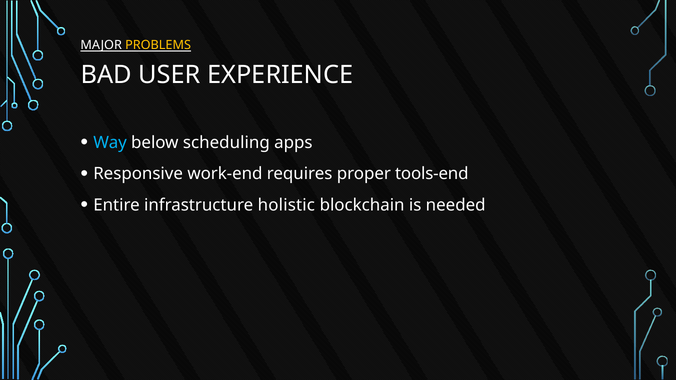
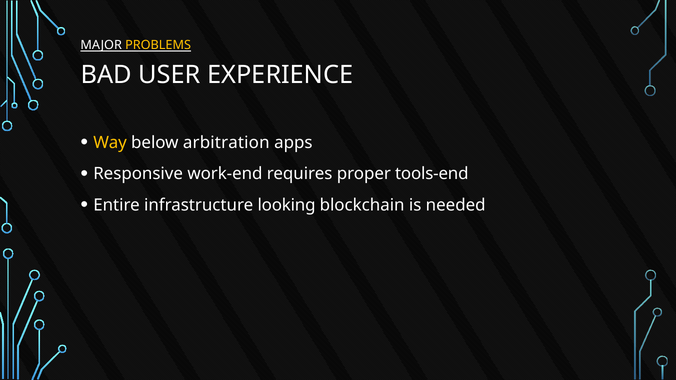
Way colour: light blue -> yellow
scheduling: scheduling -> arbitration
holistic: holistic -> looking
